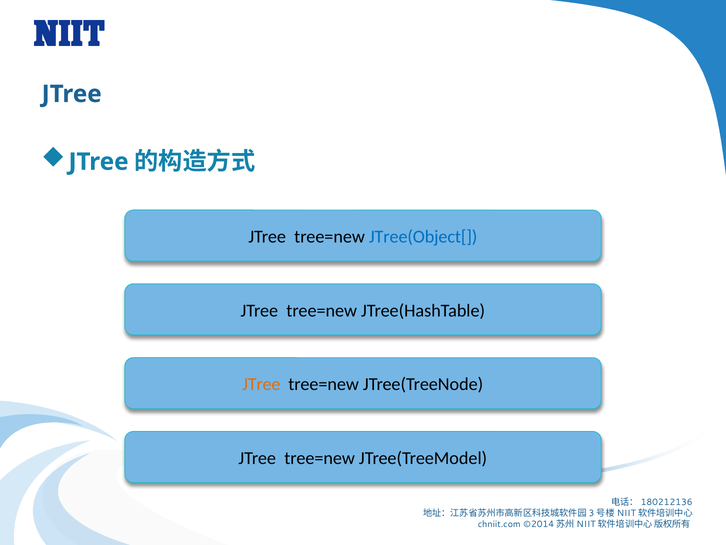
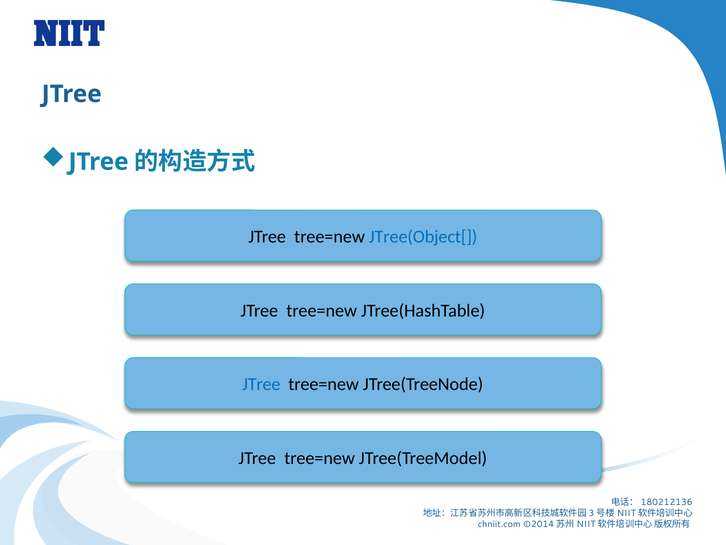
JTree at (261, 384) colour: orange -> blue
